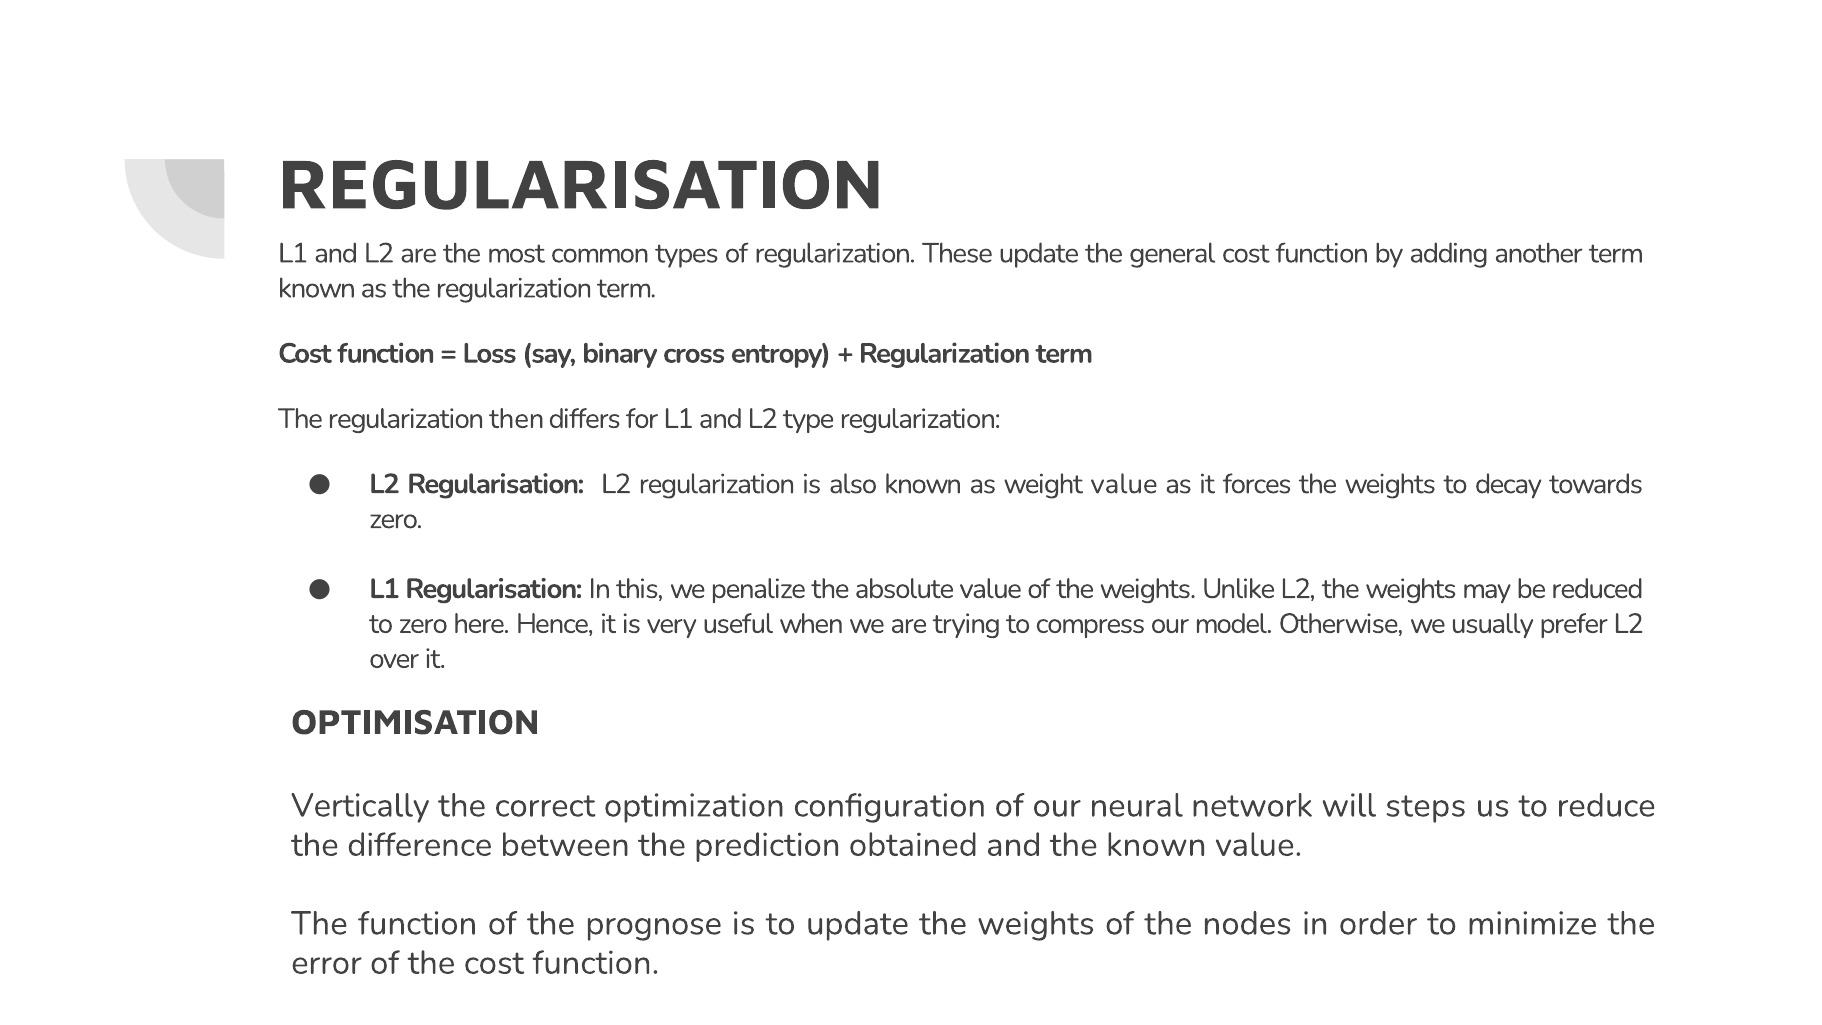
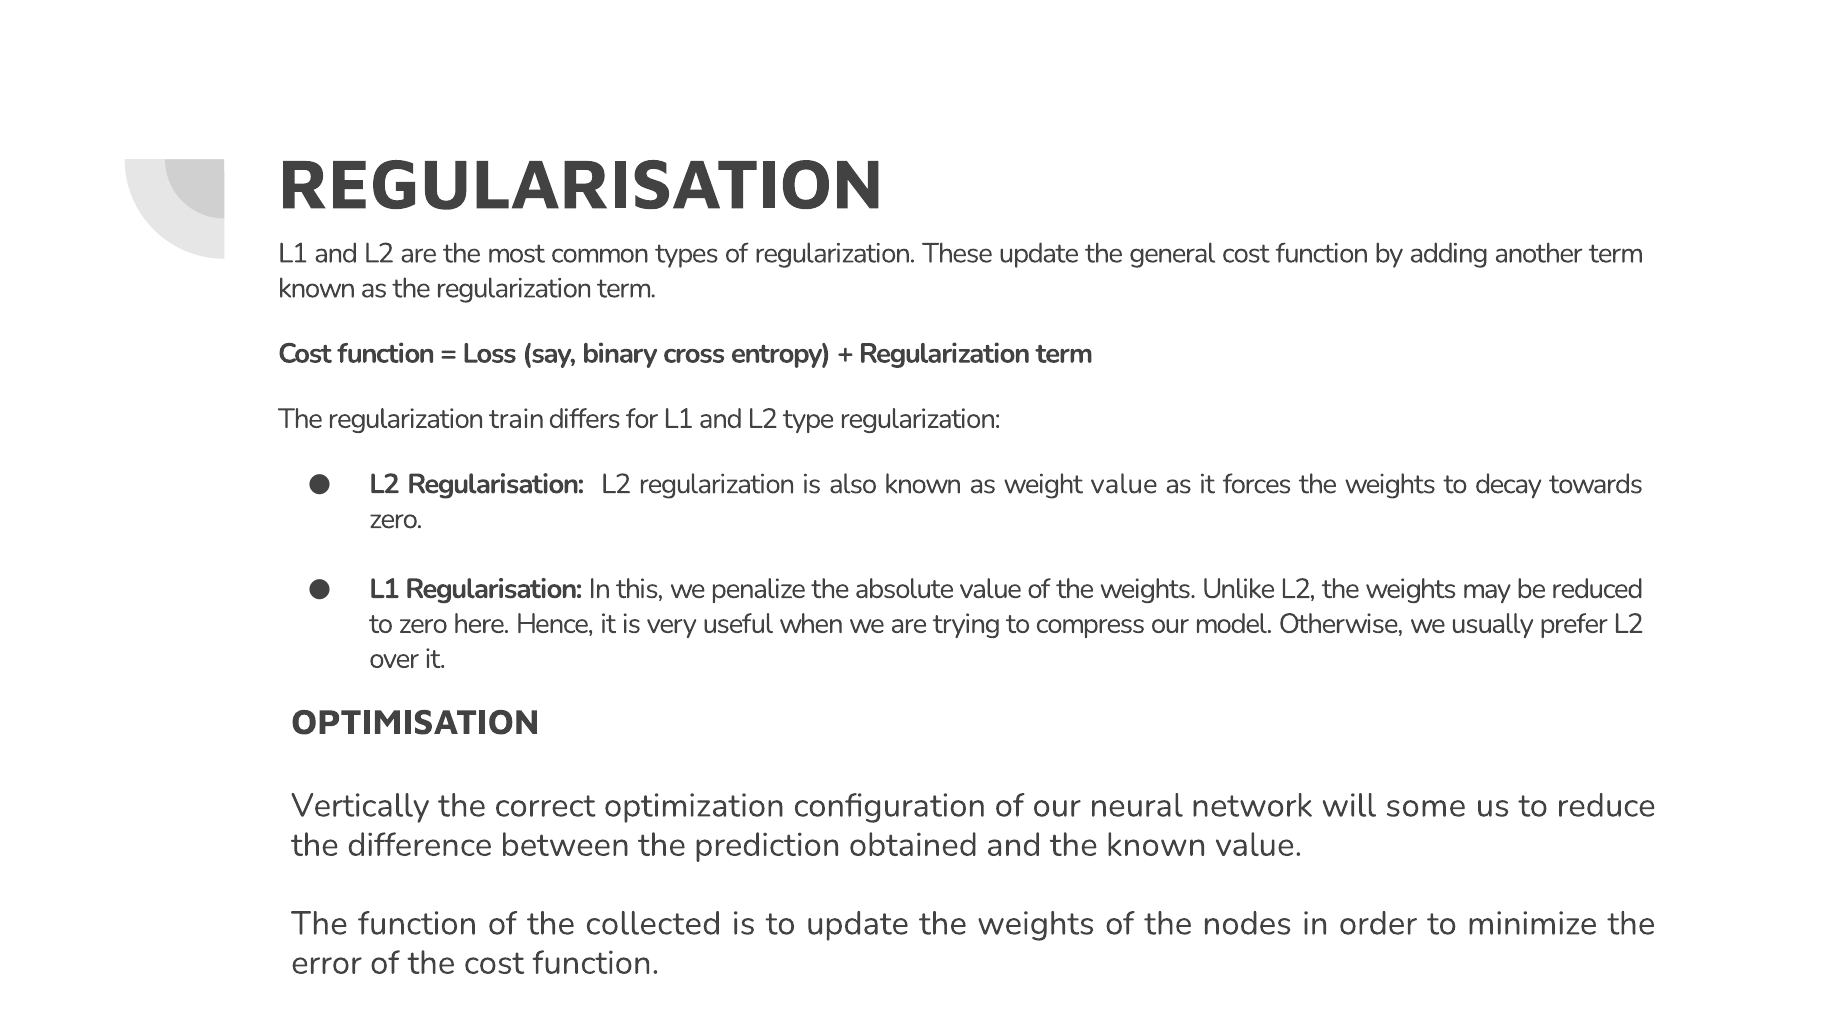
then: then -> train
steps: steps -> some
prognose: prognose -> collected
